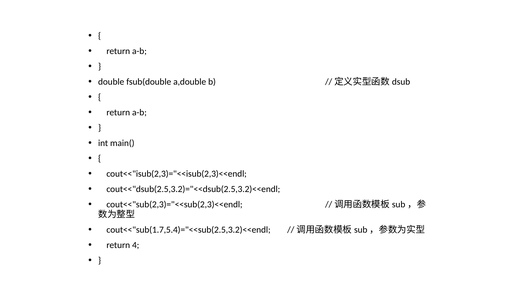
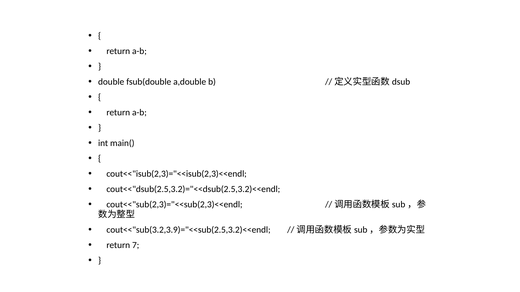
cout<<"sub(1.7,5.4)="<<sub(2.5,3.2)<<endl: cout<<"sub(1.7,5.4)="<<sub(2.5,3.2)<<endl -> cout<<"sub(3.2,3.9)="<<sub(2.5,3.2)<<endl
4: 4 -> 7
